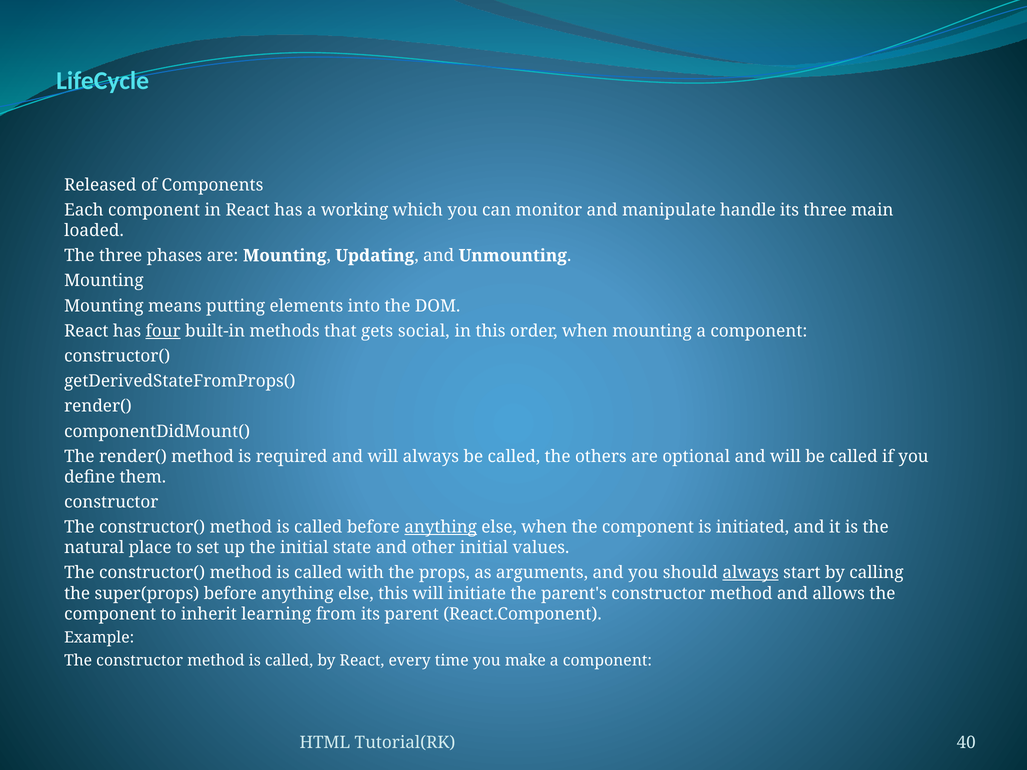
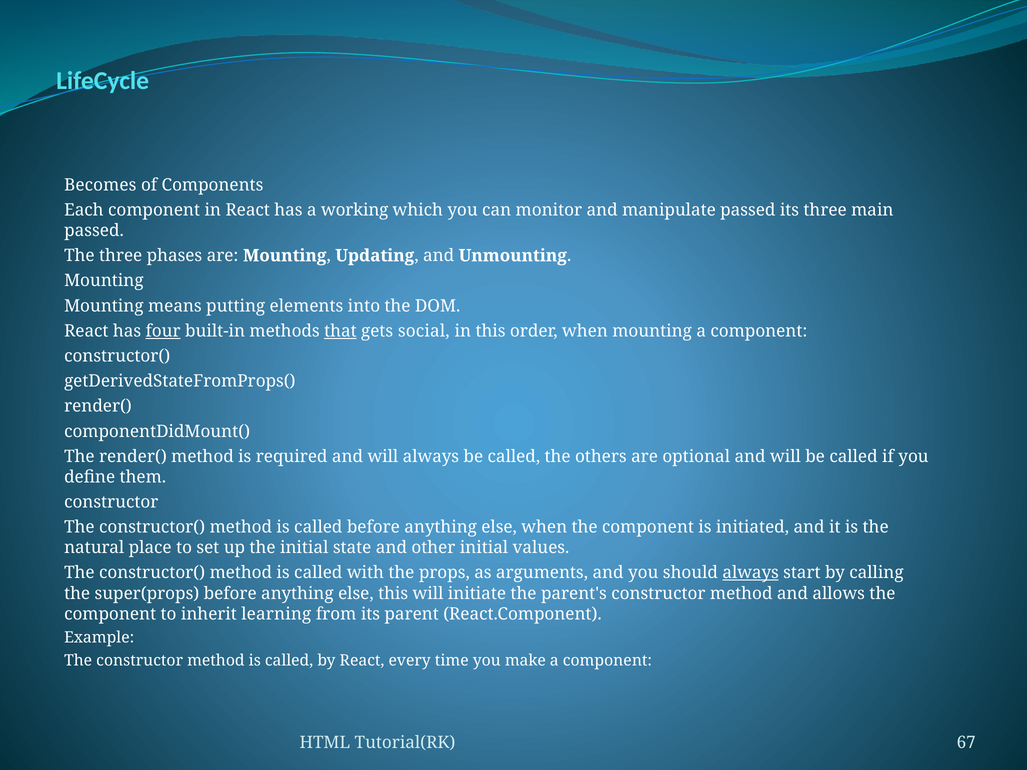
Released: Released -> Becomes
manipulate handle: handle -> passed
loaded at (94, 231): loaded -> passed
that underline: none -> present
anything at (441, 527) underline: present -> none
40: 40 -> 67
